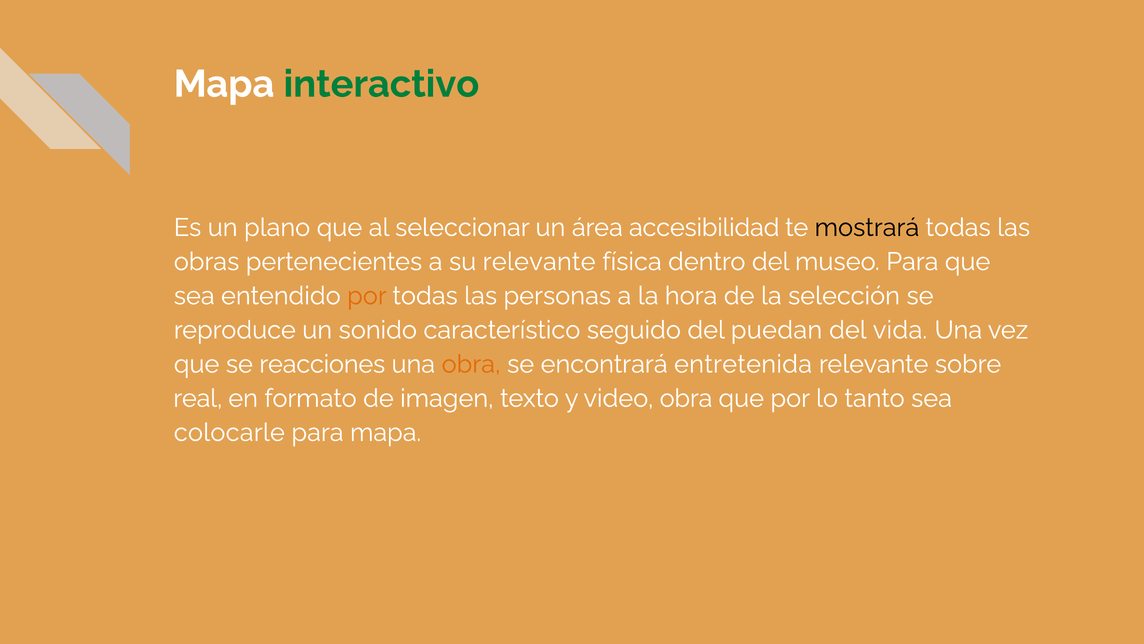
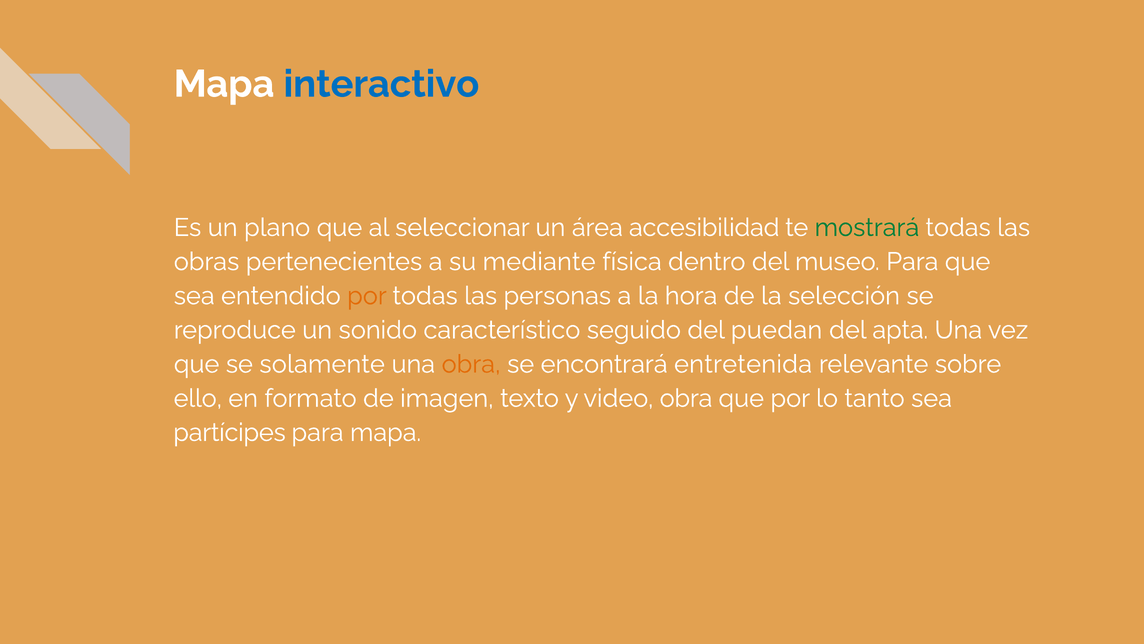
interactivo colour: green -> blue
mostrará colour: black -> green
su relevante: relevante -> mediante
vida: vida -> apta
reacciones: reacciones -> solamente
real: real -> ello
colocarle: colocarle -> partícipes
